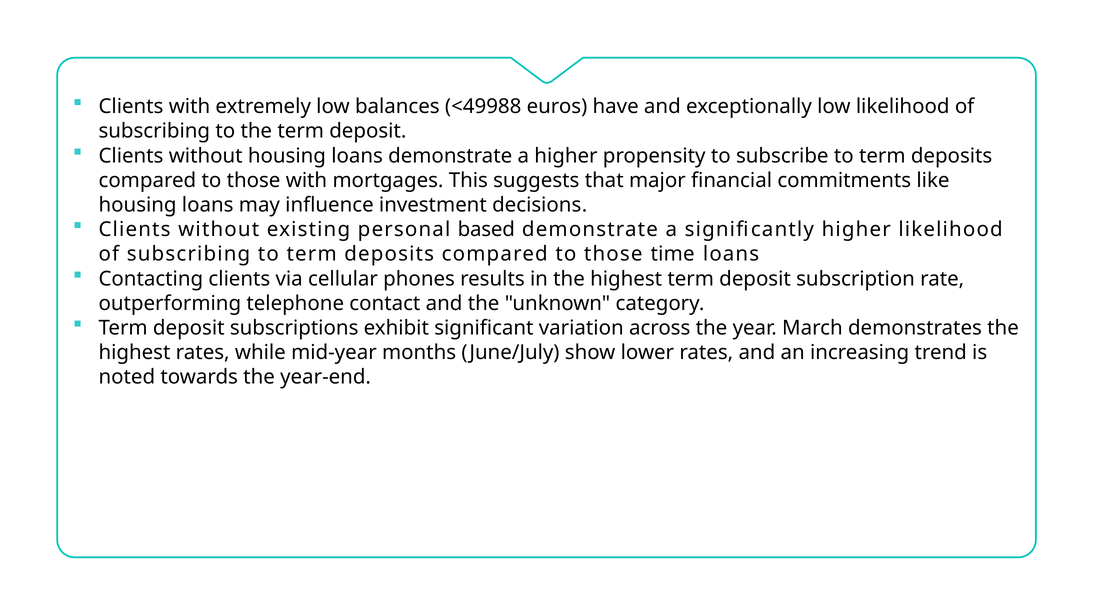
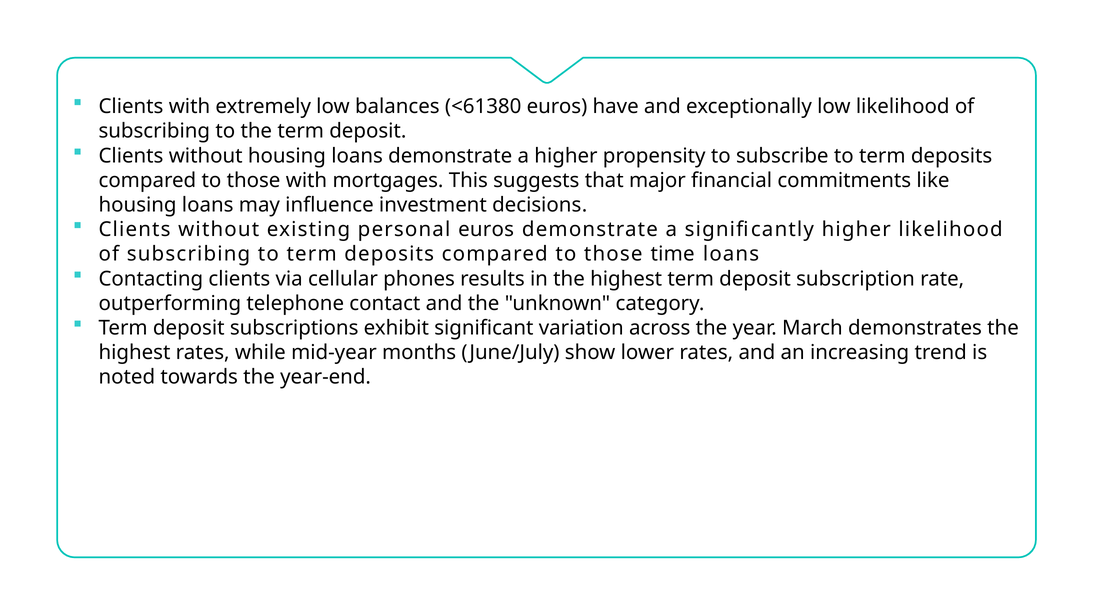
<49988: <49988 -> <61380
personal based: based -> euros
